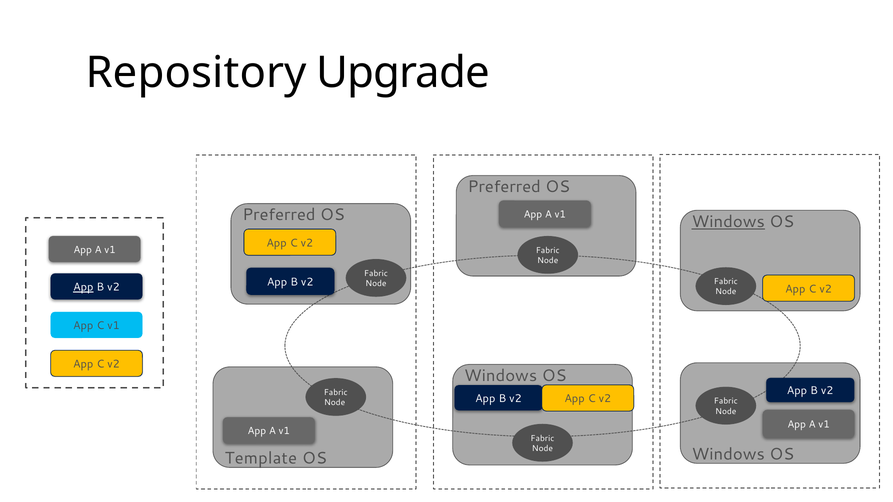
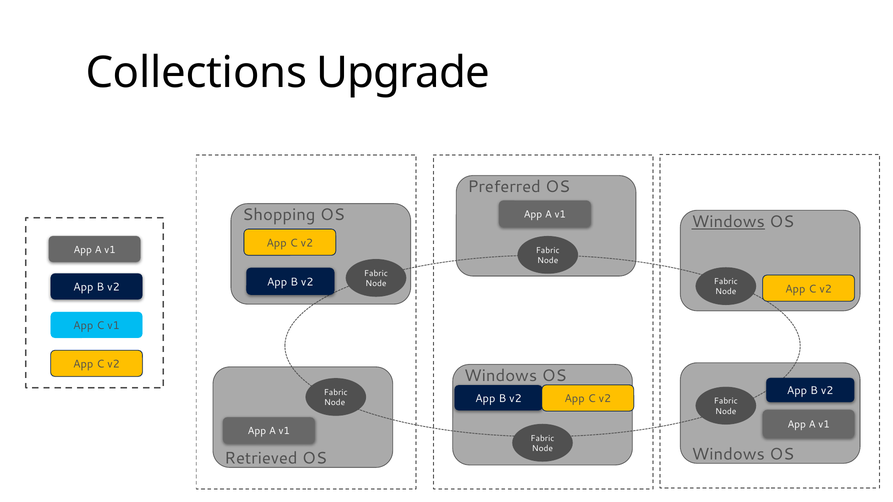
Repository at (196, 73): Repository -> Collections
Preferred at (279, 215): Preferred -> Shopping
App at (83, 287) underline: present -> none
Template: Template -> Retrieved
